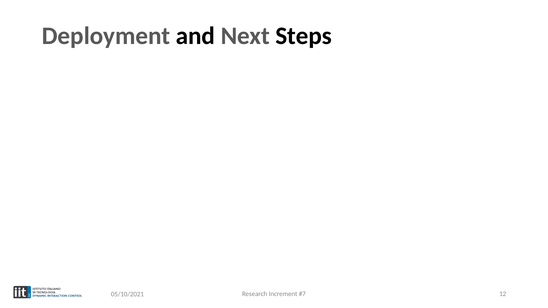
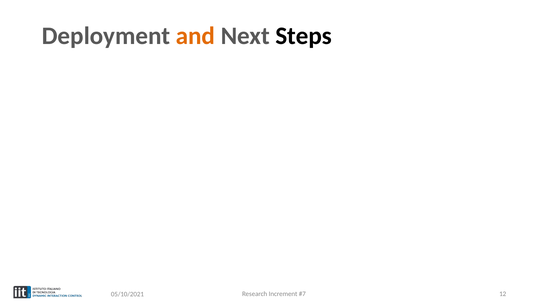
and colour: black -> orange
